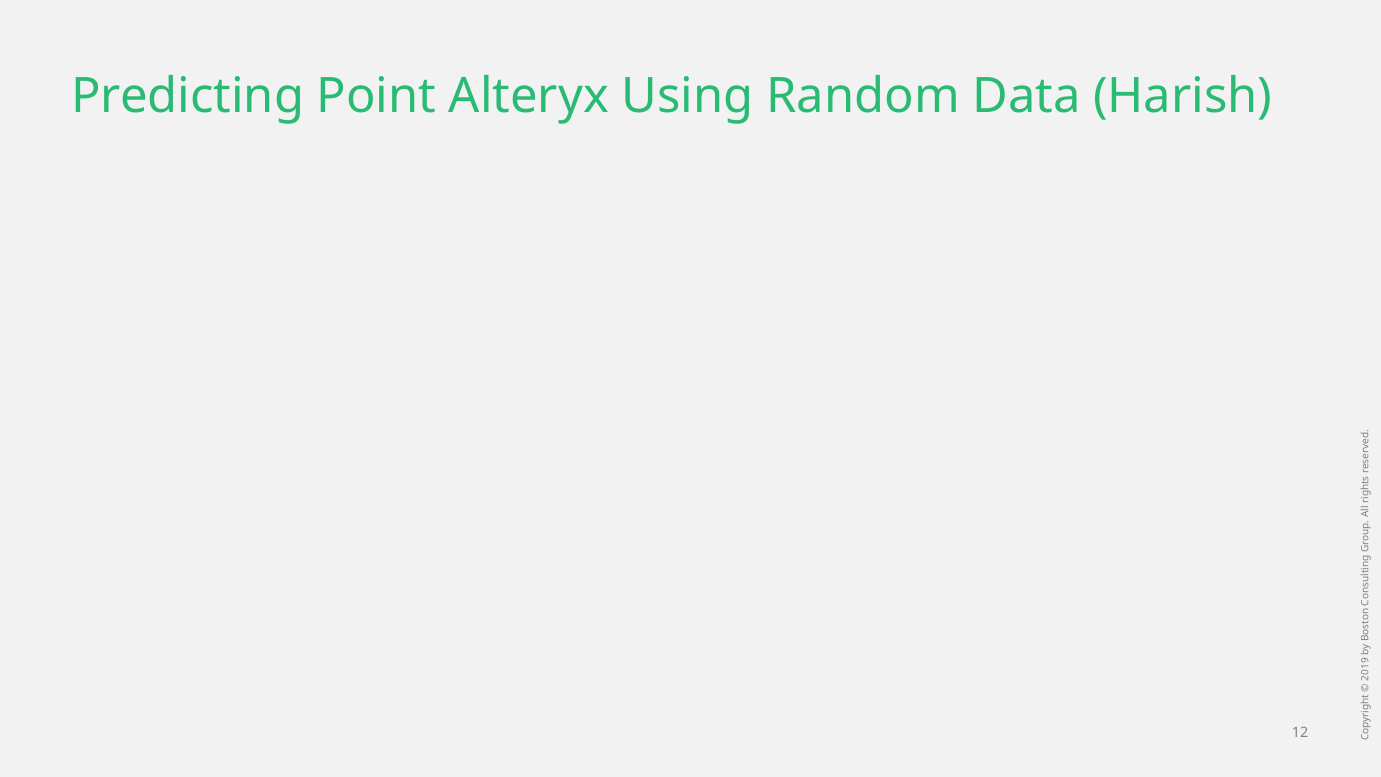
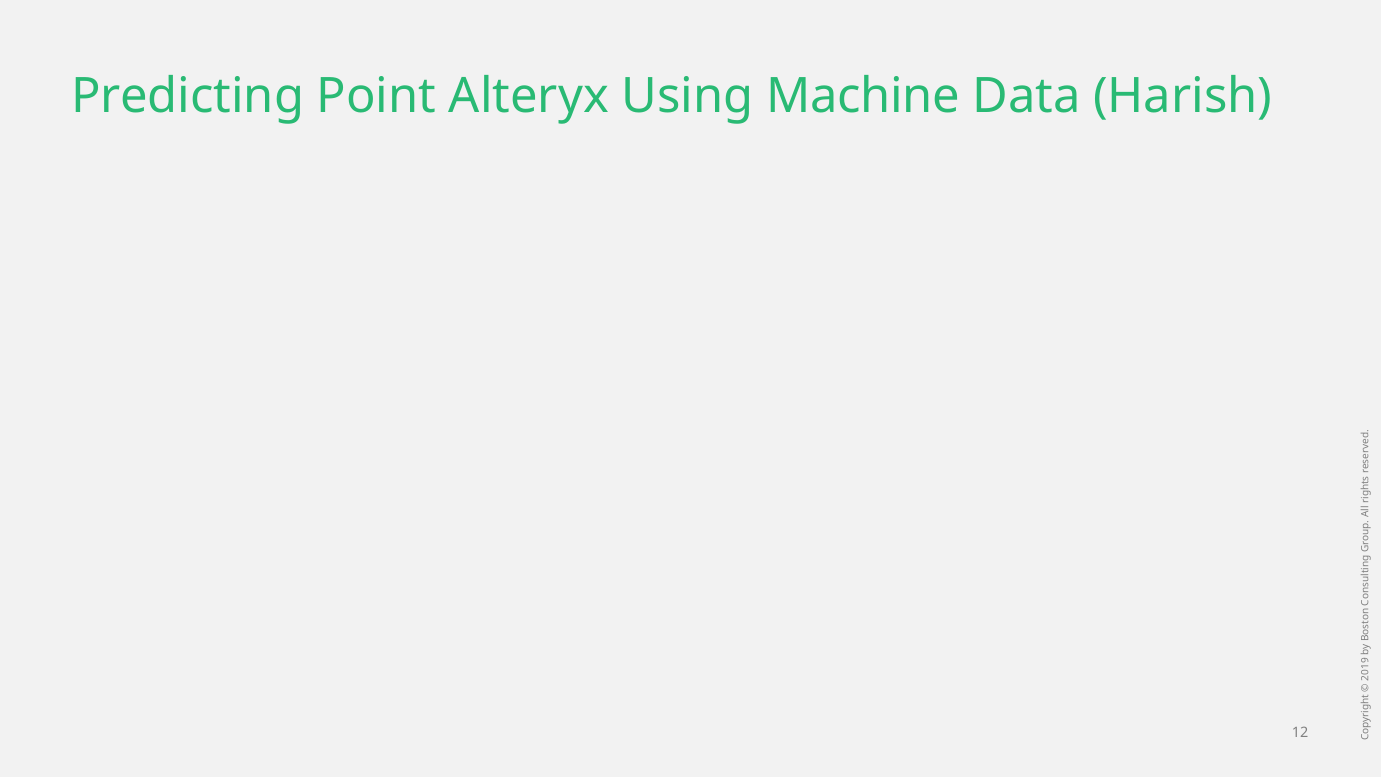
Random: Random -> Machine
